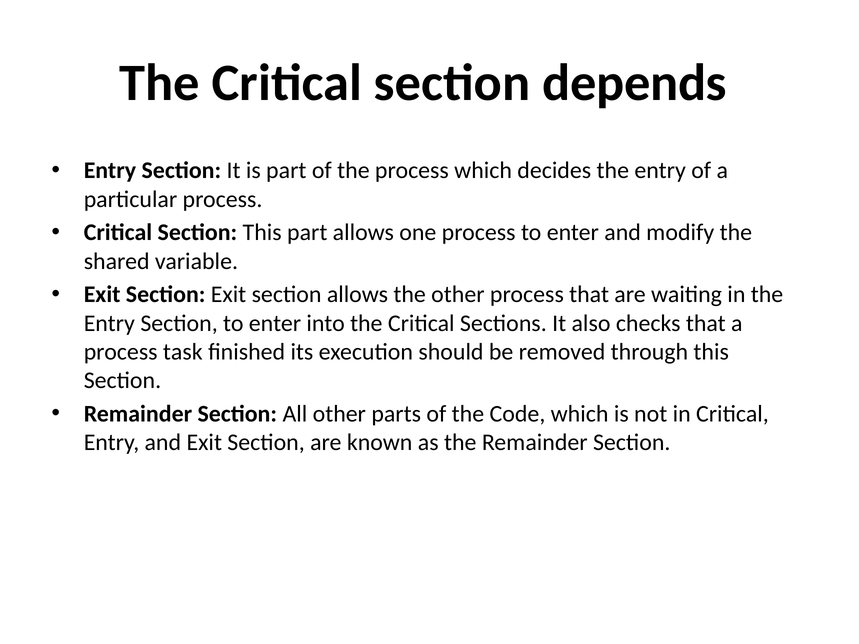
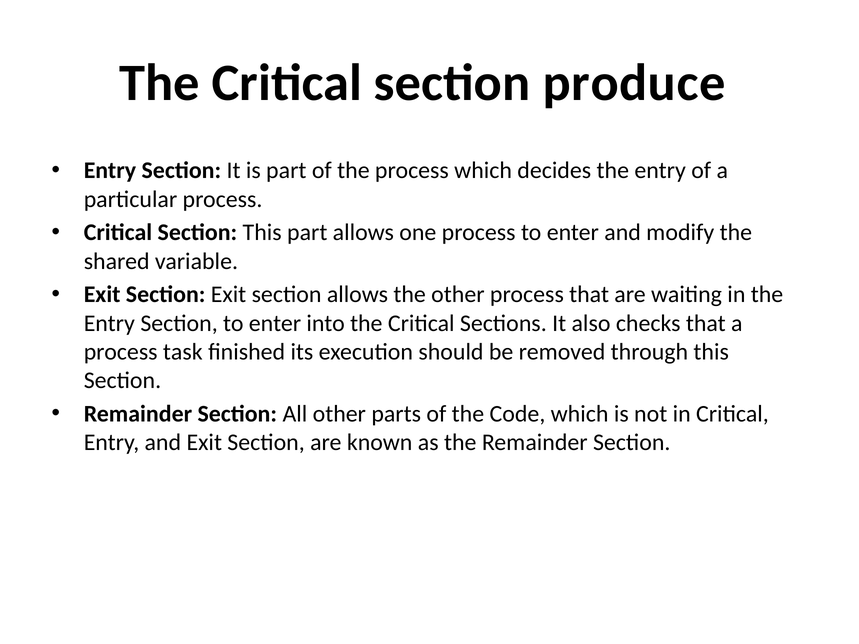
depends: depends -> produce
